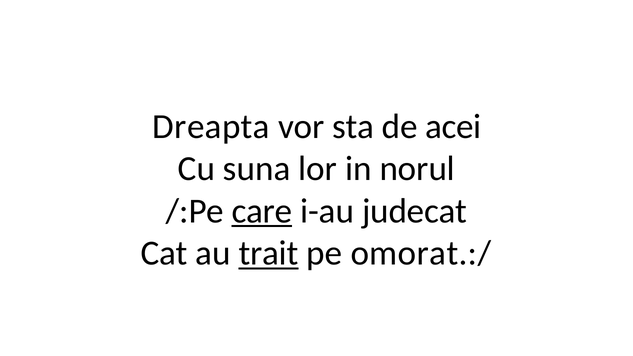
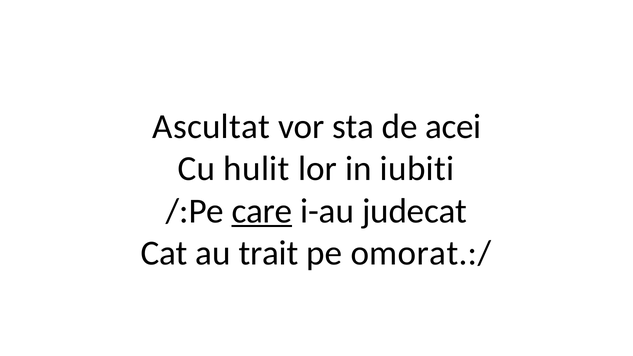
Dreapta: Dreapta -> Ascultat
suna: suna -> hulit
norul: norul -> iubiti
trait underline: present -> none
